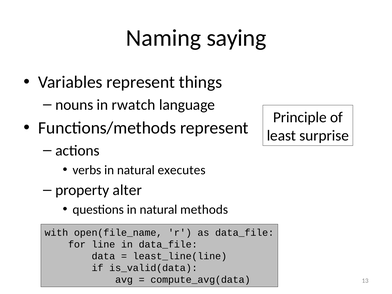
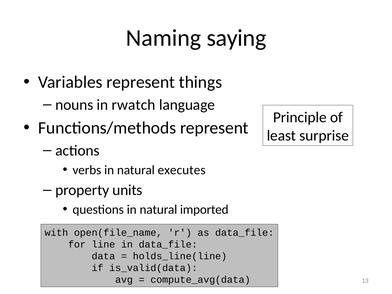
alter: alter -> units
methods: methods -> imported
least_line(line: least_line(line -> holds_line(line
